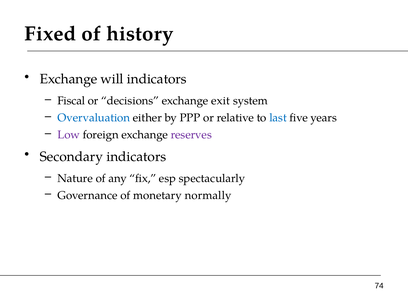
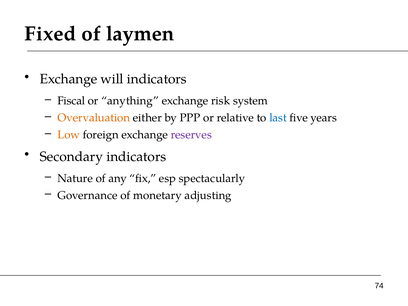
history: history -> laymen
decisions: decisions -> anything
exit: exit -> risk
Overvaluation colour: blue -> orange
Low colour: purple -> orange
normally: normally -> adjusting
